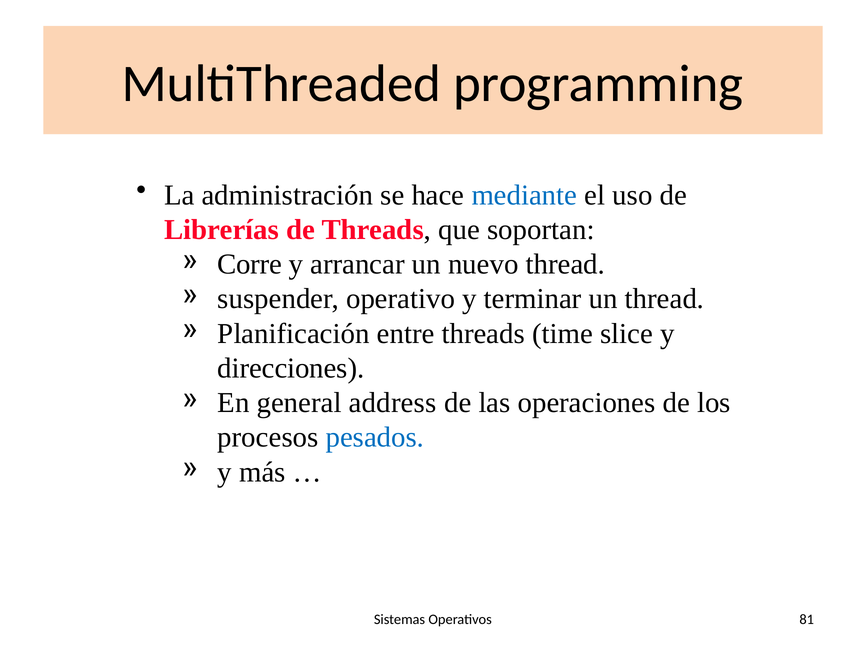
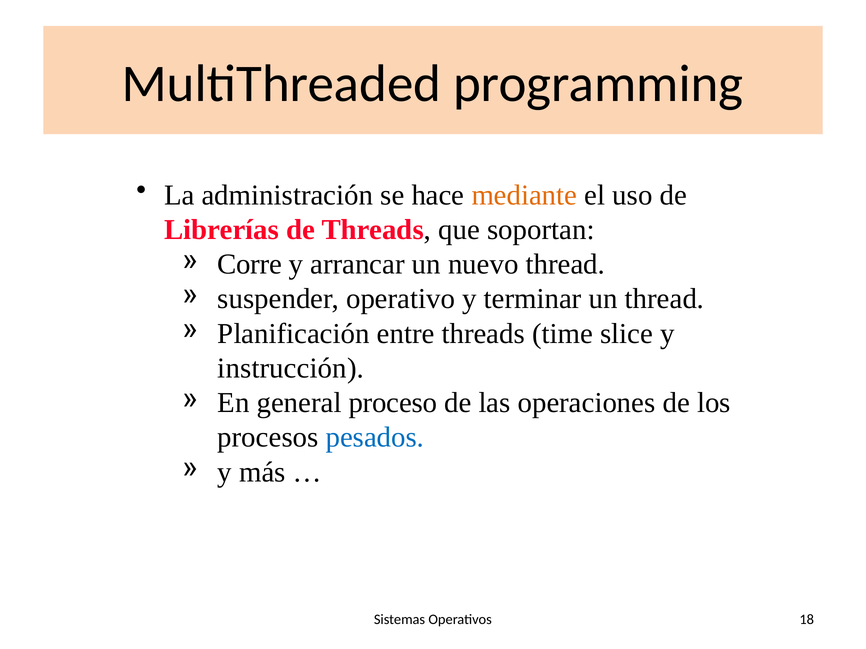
mediante colour: blue -> orange
direcciones: direcciones -> instrucción
address: address -> proceso
81: 81 -> 18
